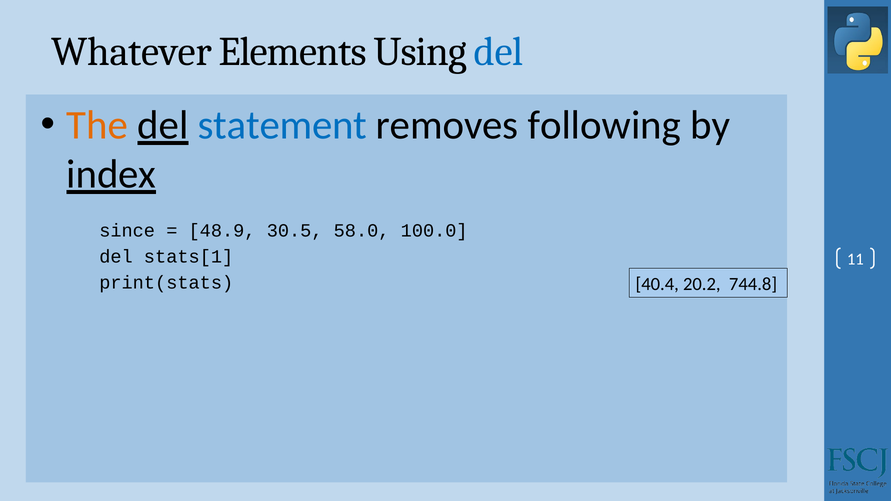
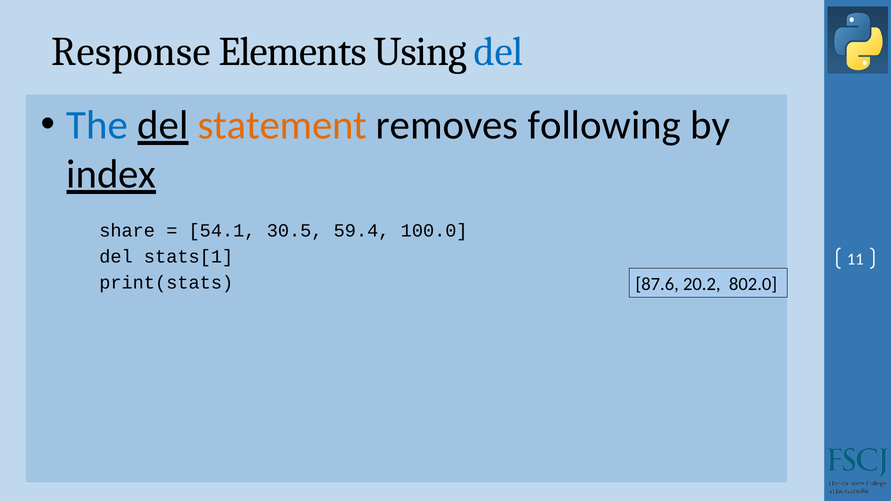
Whatever: Whatever -> Response
The colour: orange -> blue
statement colour: blue -> orange
since: since -> share
48.9: 48.9 -> 54.1
58.0: 58.0 -> 59.4
40.4: 40.4 -> 87.6
744.8: 744.8 -> 802.0
